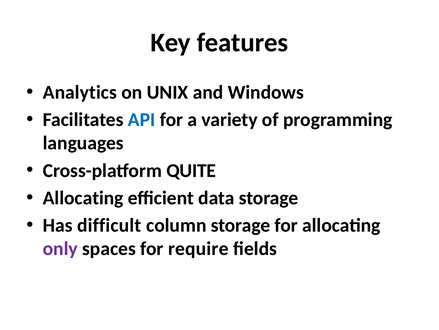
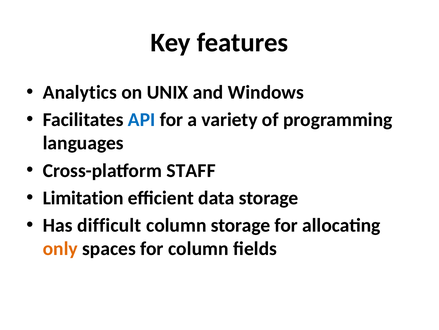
QUITE: QUITE -> STAFF
Allocating at (83, 197): Allocating -> Limitation
only colour: purple -> orange
for require: require -> column
